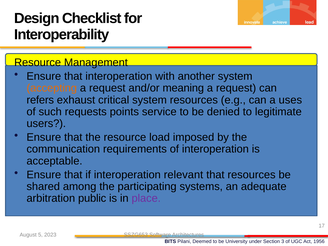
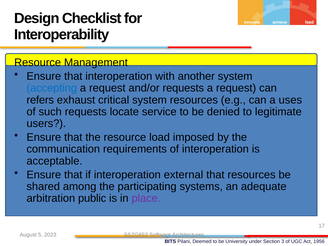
accepting colour: orange -> blue
and/or meaning: meaning -> requests
points: points -> locate
relevant: relevant -> external
